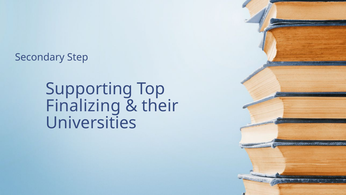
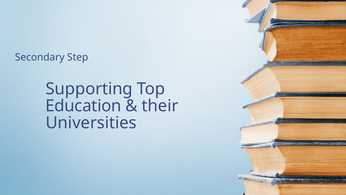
Finalizing: Finalizing -> Education
